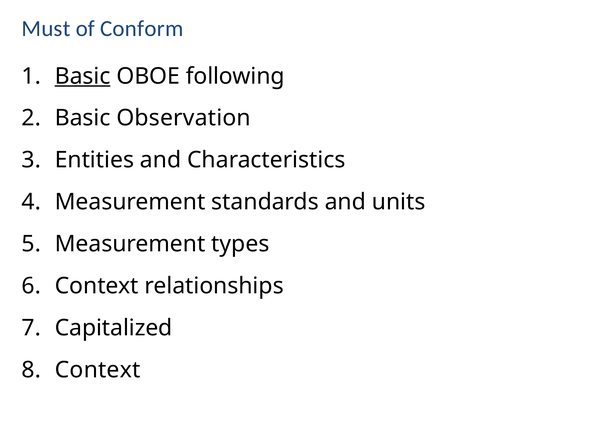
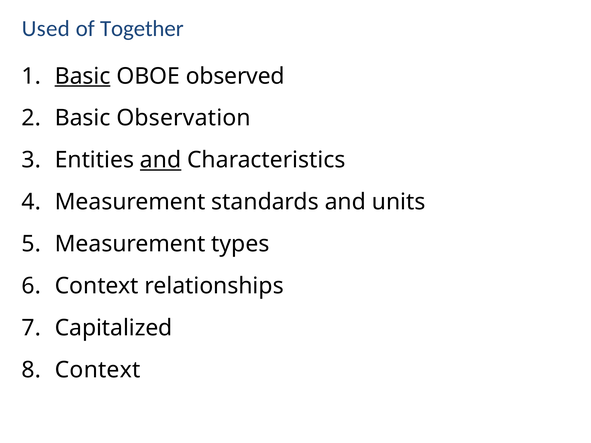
Must: Must -> Used
Conform: Conform -> Together
following: following -> observed
and at (161, 160) underline: none -> present
